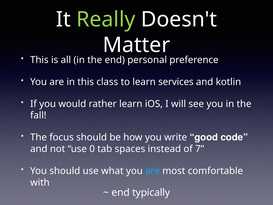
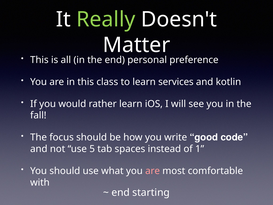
0: 0 -> 5
7: 7 -> 1
are at (153, 171) colour: light blue -> pink
typically: typically -> starting
